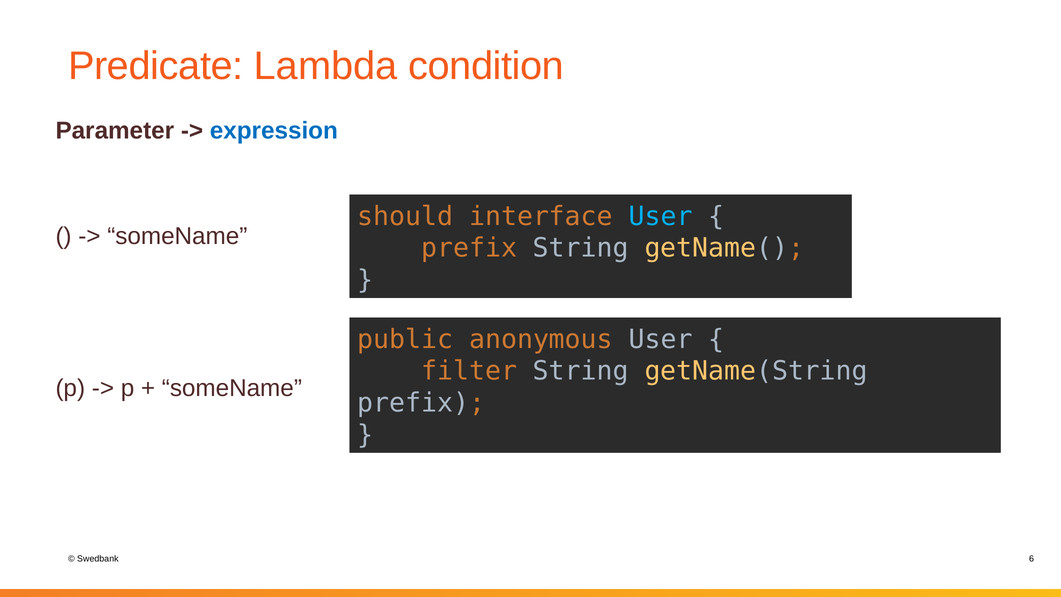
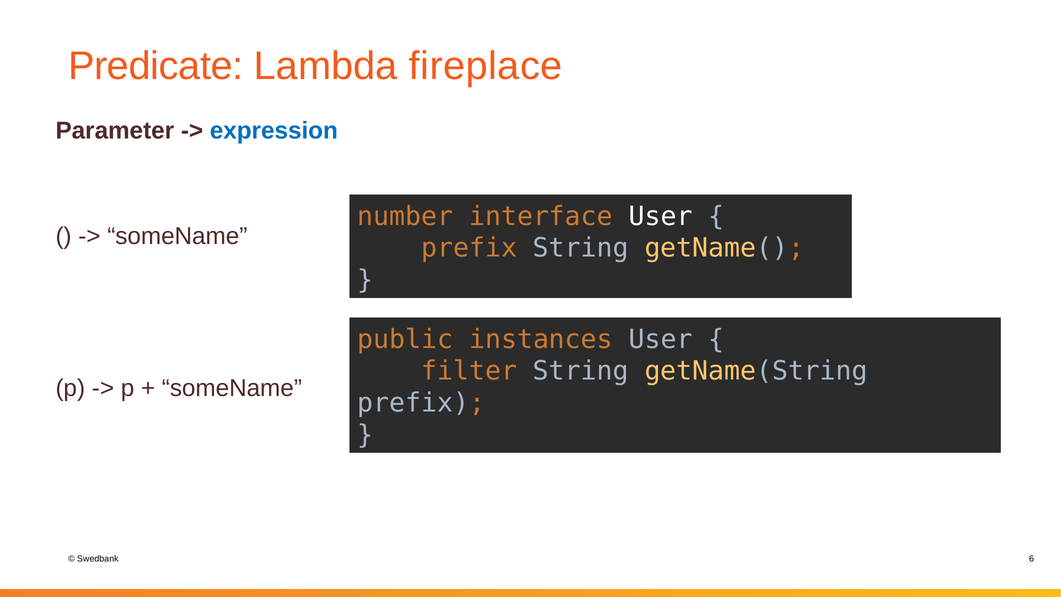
condition: condition -> fireplace
should: should -> number
User at (661, 216) colour: light blue -> white
anonymous: anonymous -> instances
